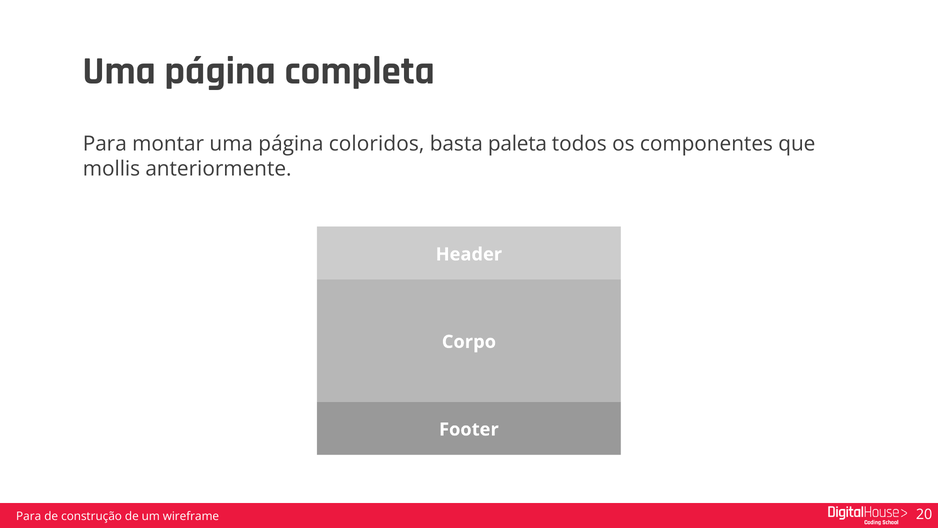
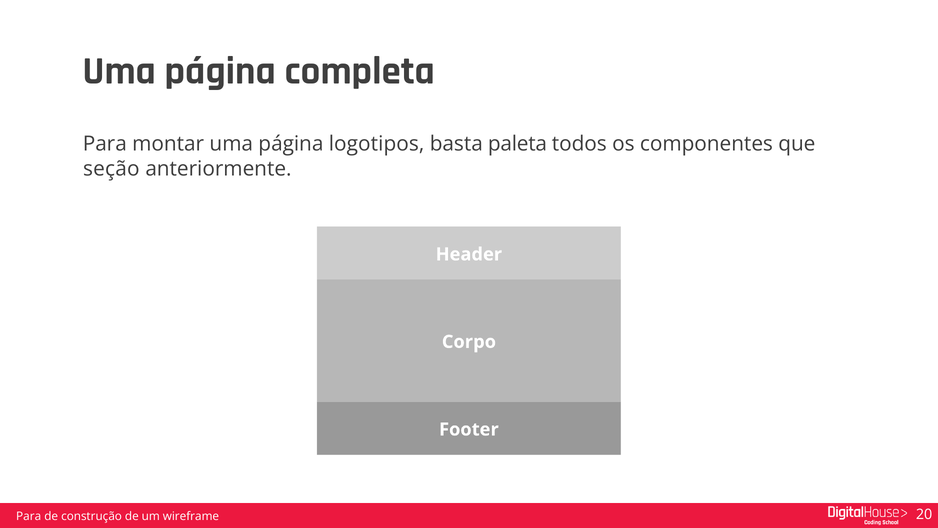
coloridos: coloridos -> logotipos
mollis: mollis -> seção
